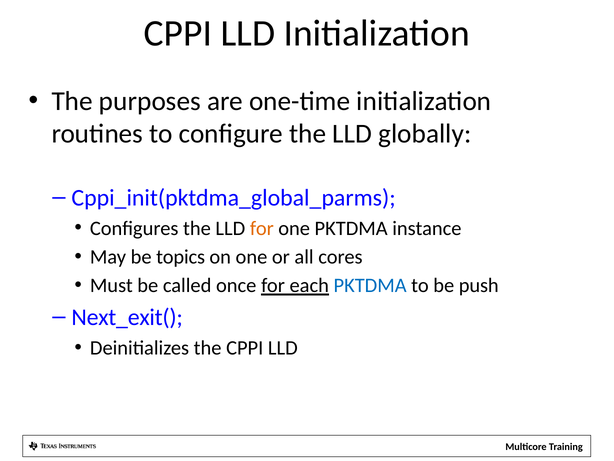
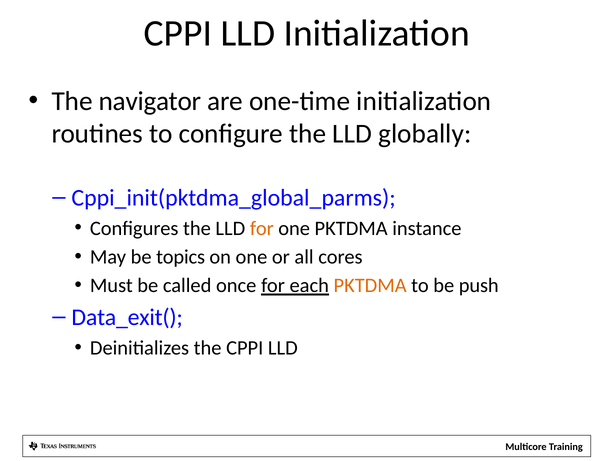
purposes: purposes -> navigator
PKTDMA at (370, 285) colour: blue -> orange
Next_exit(: Next_exit( -> Data_exit(
